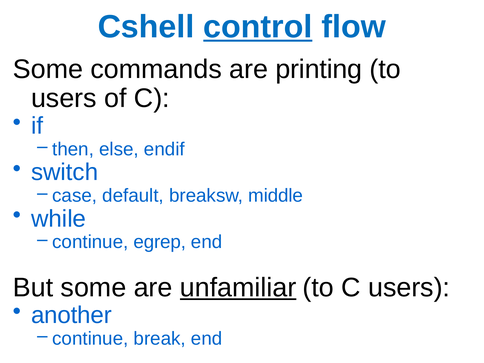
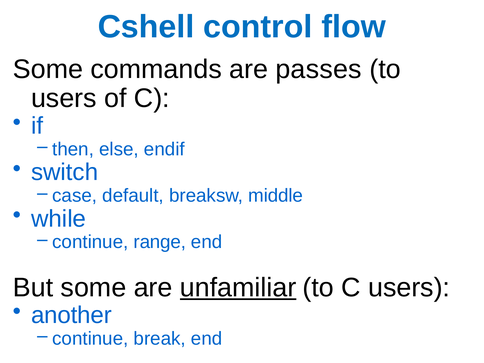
control underline: present -> none
printing: printing -> passes
egrep: egrep -> range
